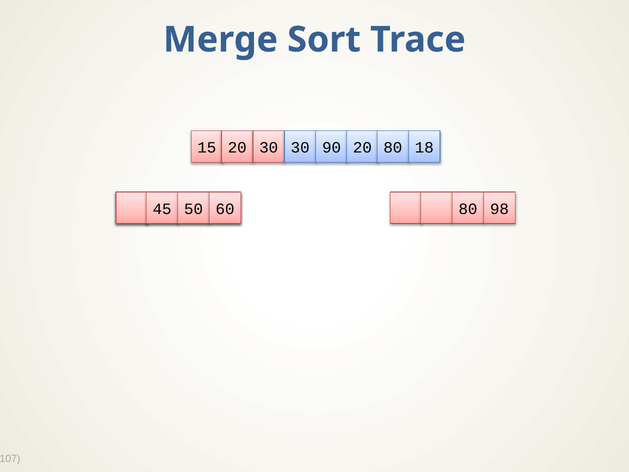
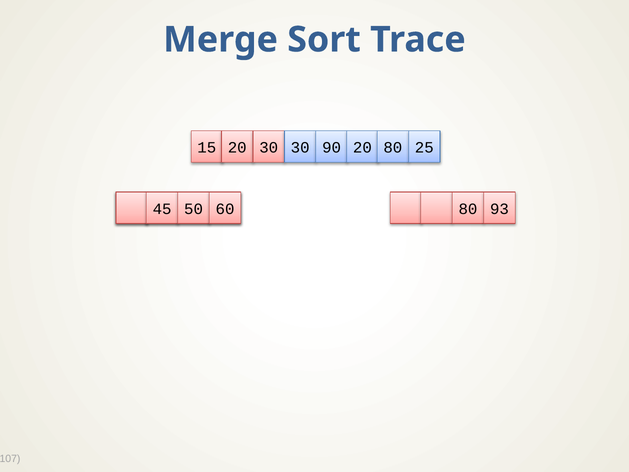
18: 18 -> 25
98: 98 -> 93
